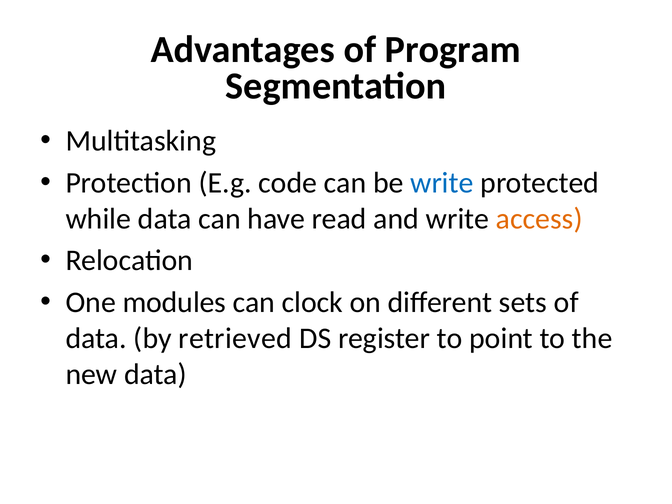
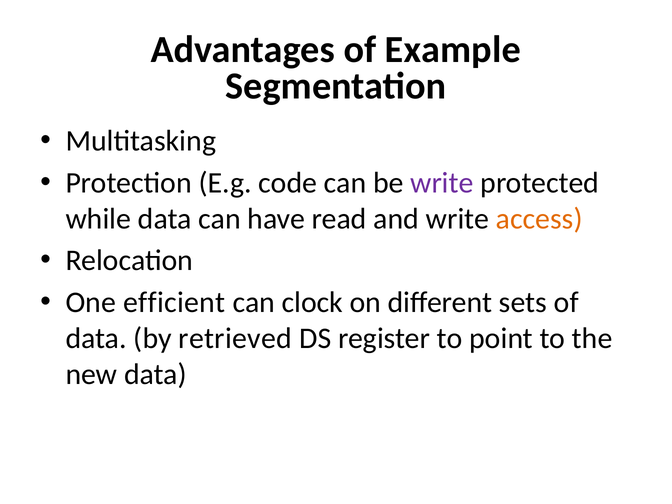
Program: Program -> Example
write at (442, 183) colour: blue -> purple
modules: modules -> efficient
